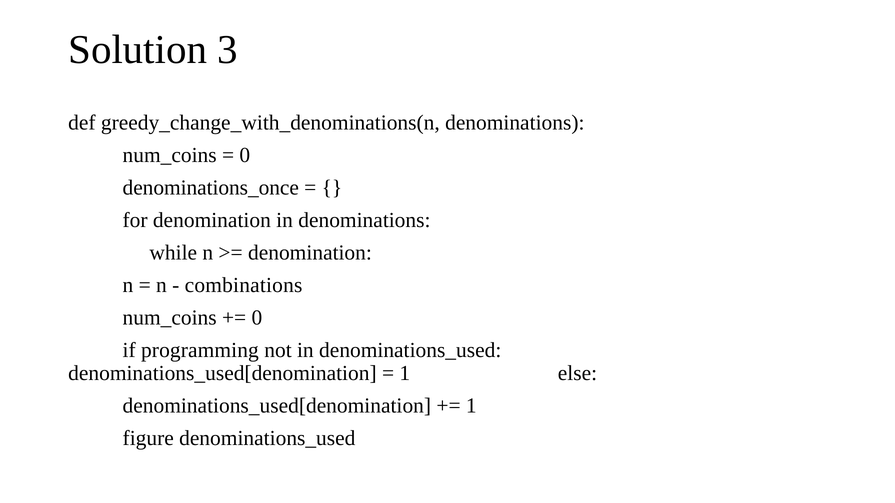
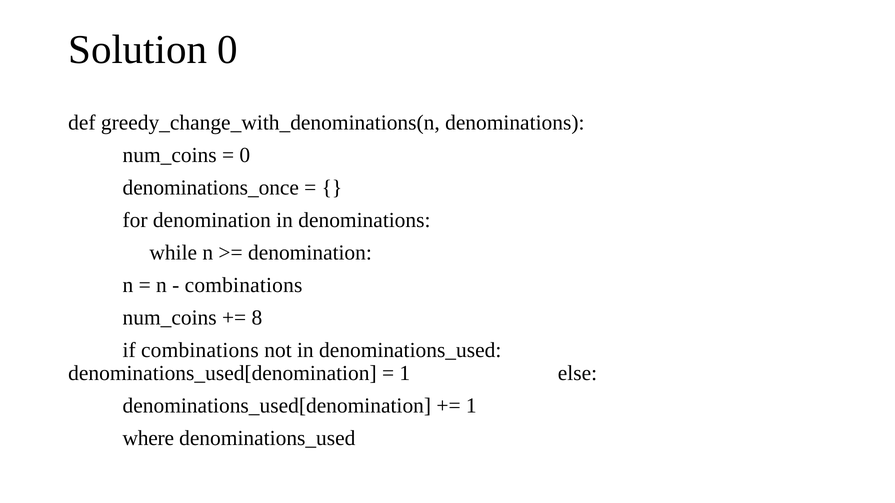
Solution 3: 3 -> 0
0 at (257, 318): 0 -> 8
if programming: programming -> combinations
figure: figure -> where
